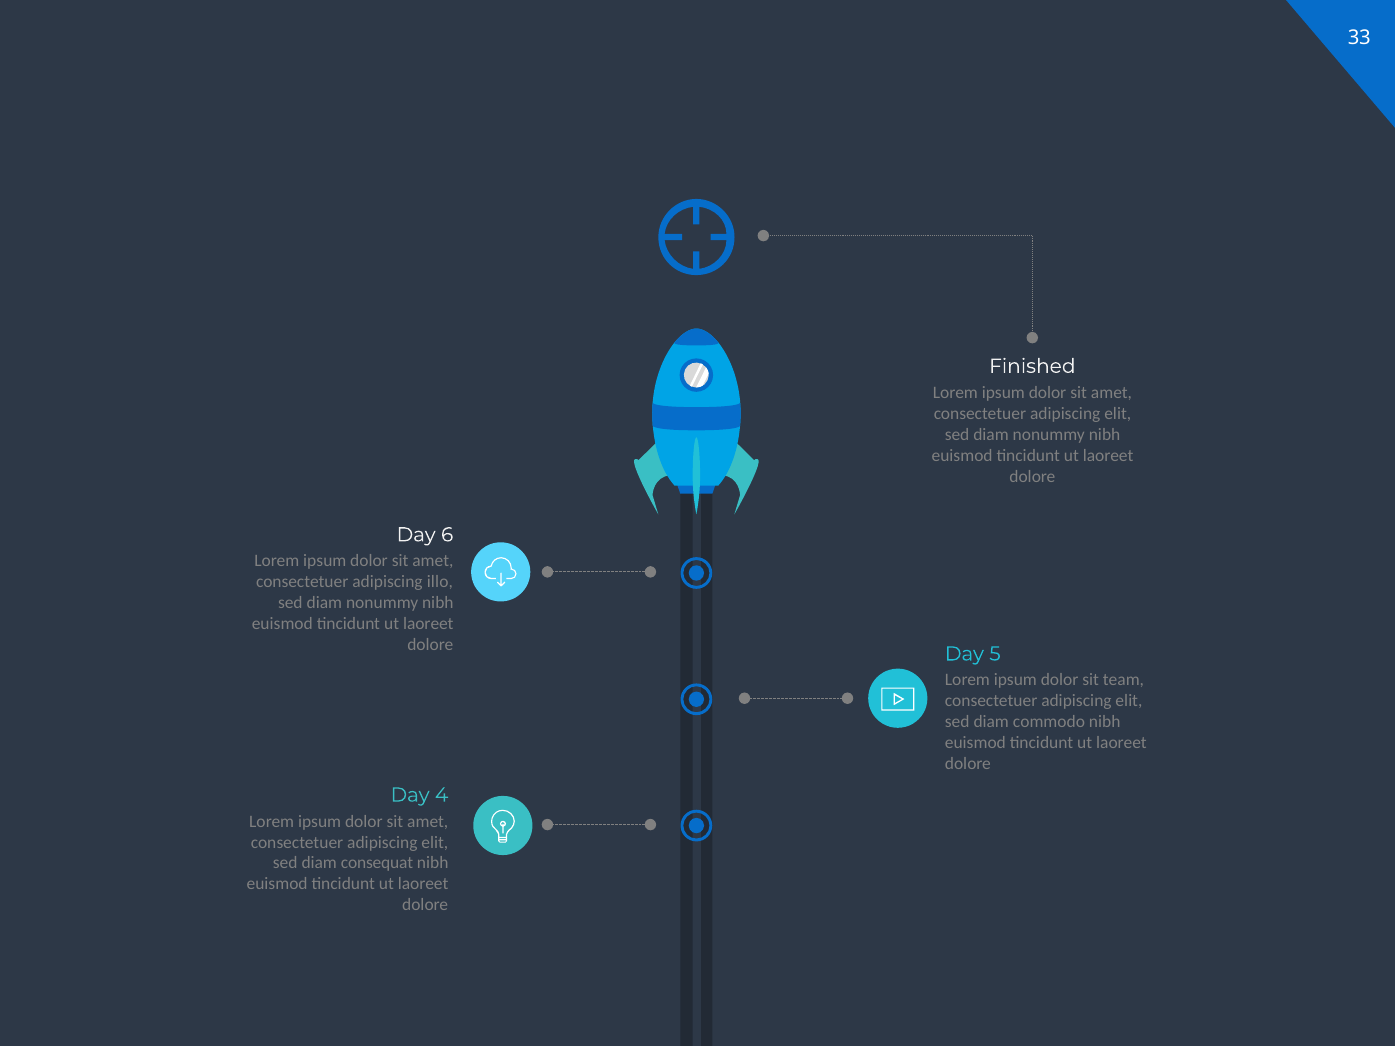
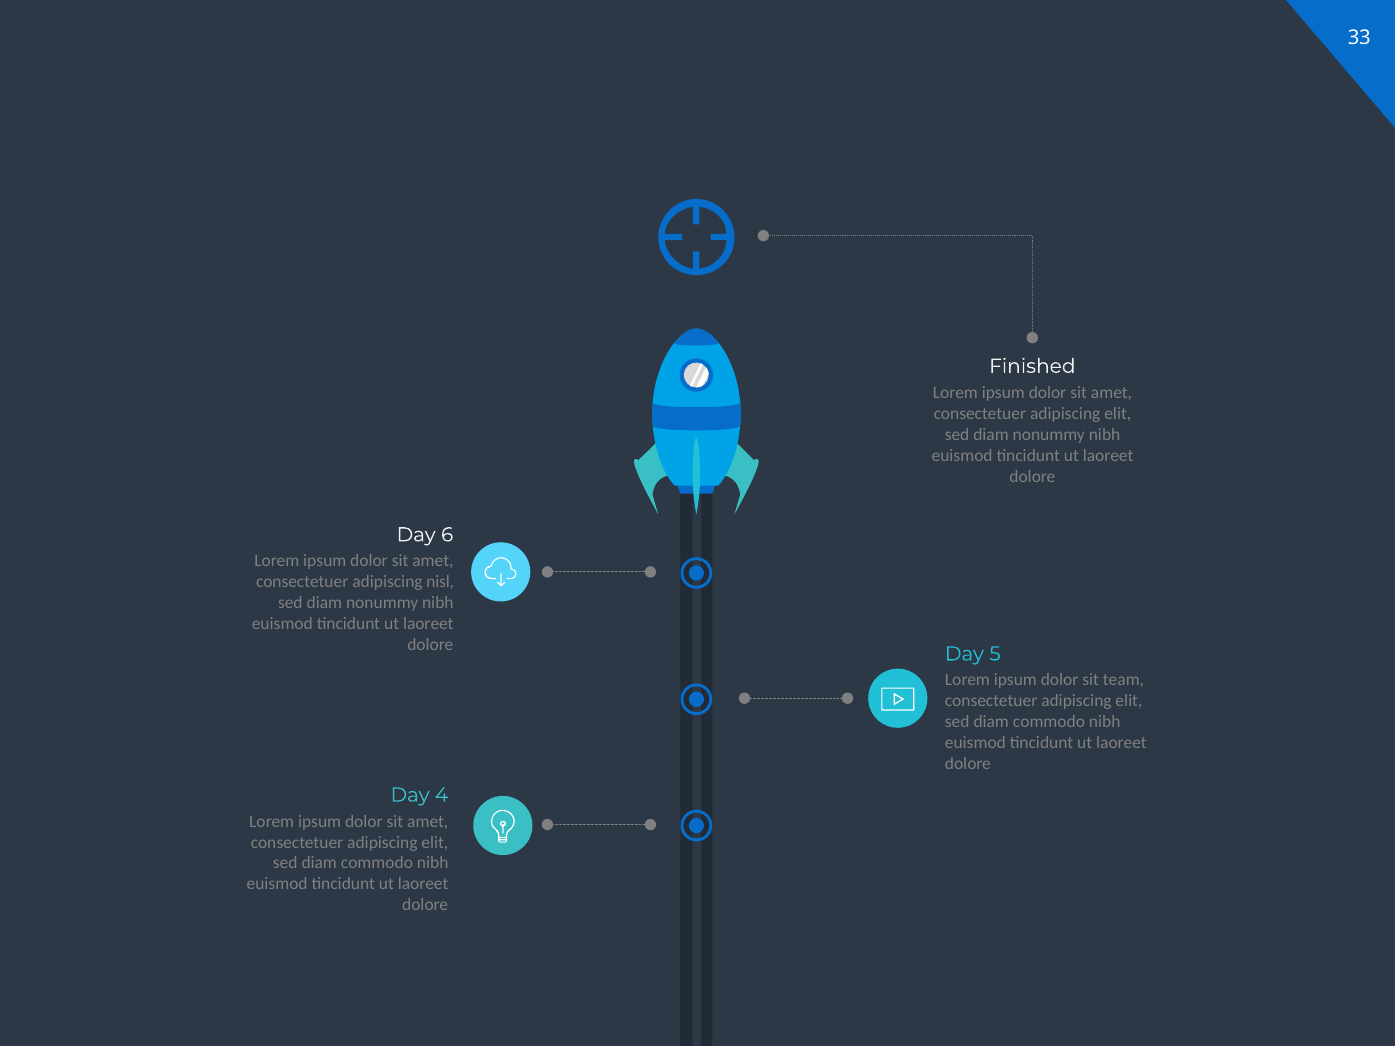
illo: illo -> nisl
consequat at (377, 863): consequat -> commodo
